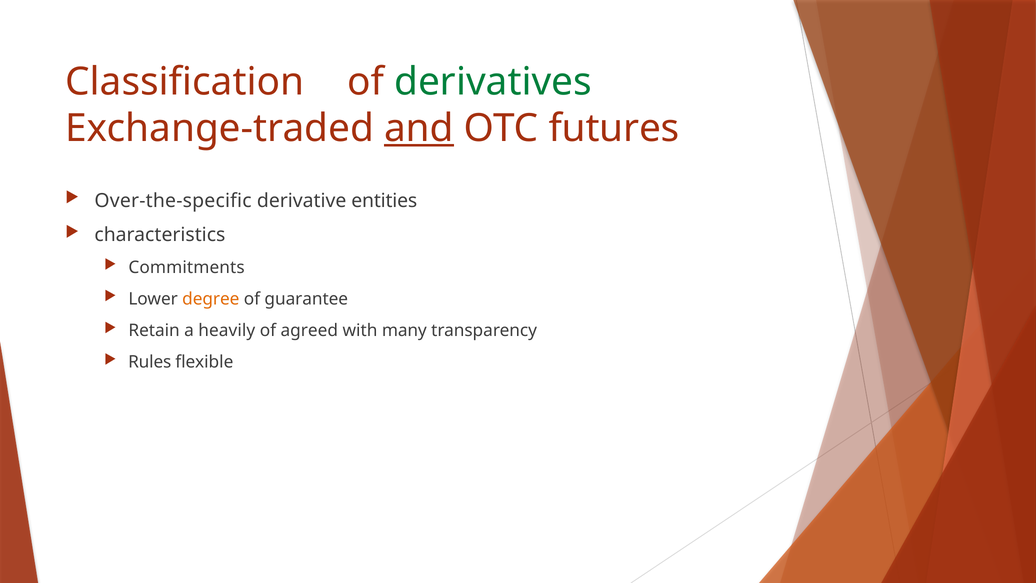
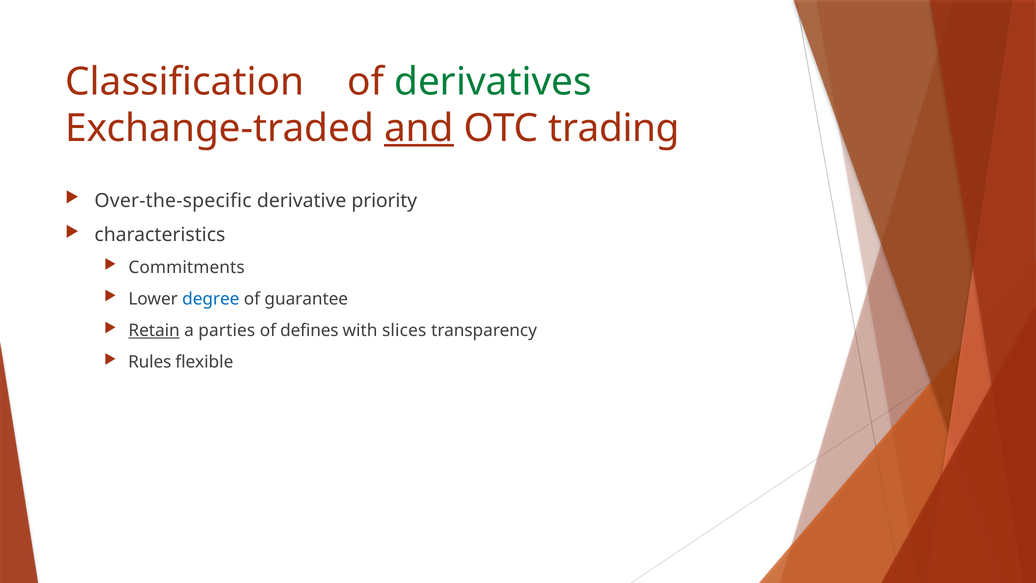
futures: futures -> trading
entities: entities -> priority
degree colour: orange -> blue
Retain underline: none -> present
heavily: heavily -> parties
agreed: agreed -> defines
many: many -> slices
